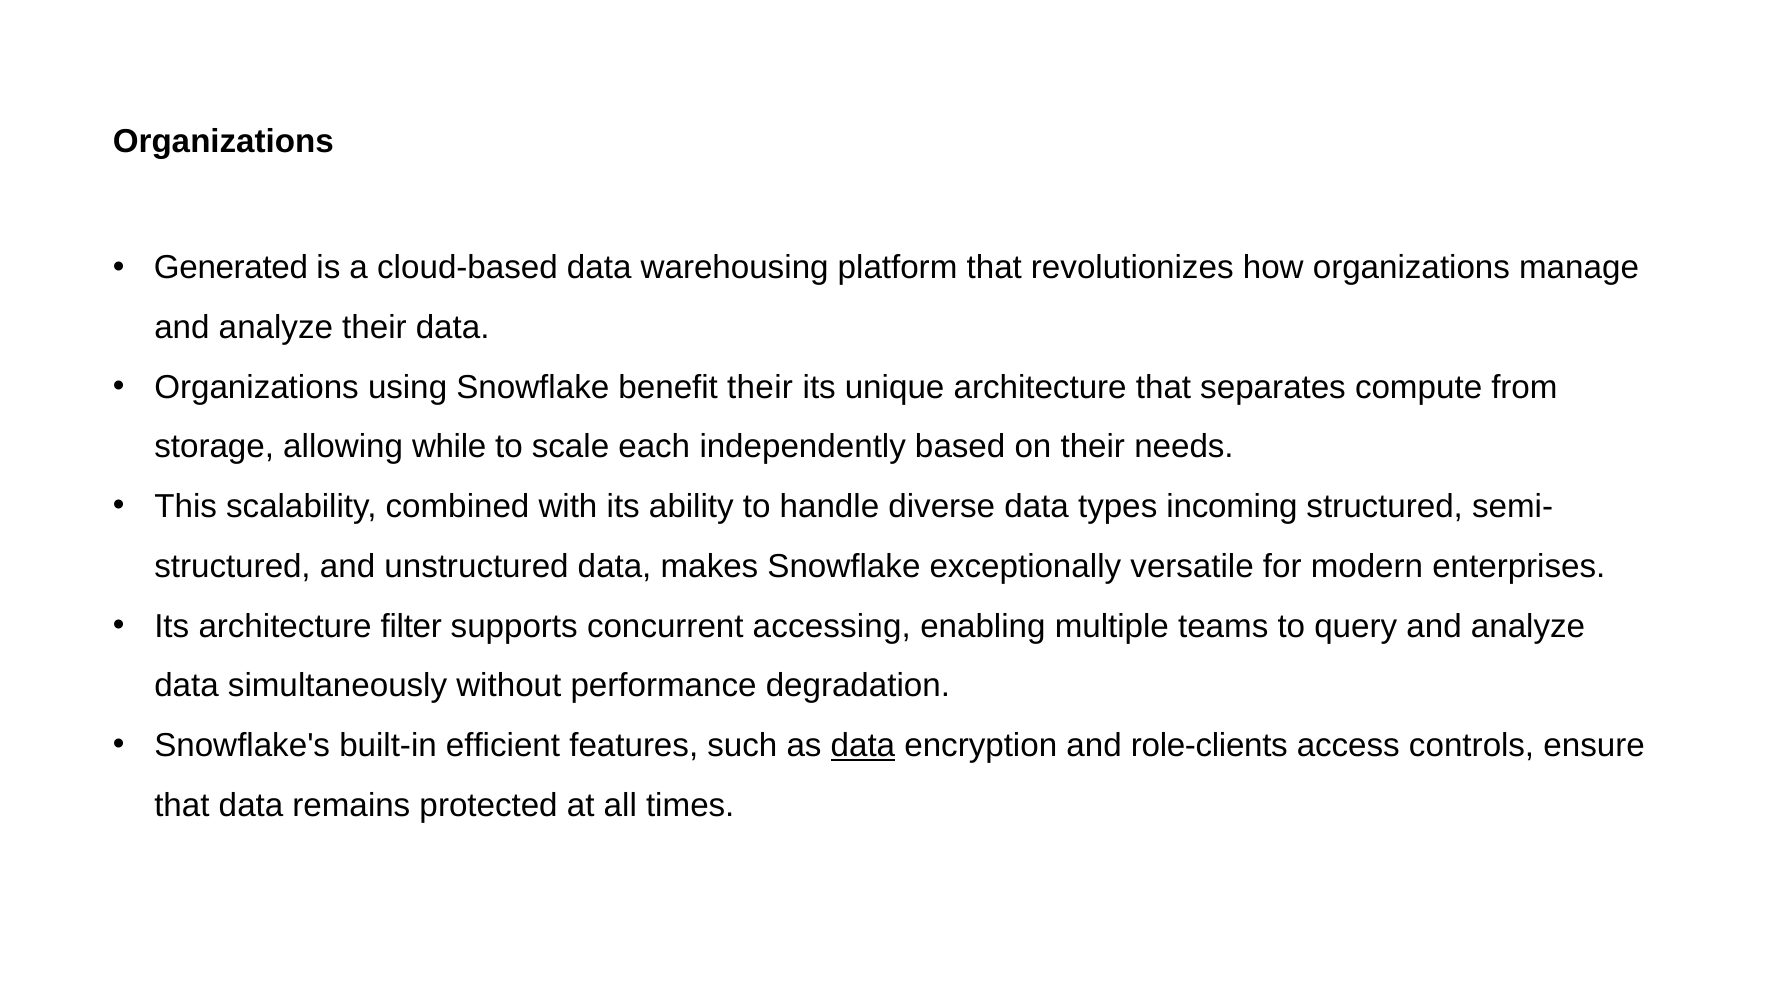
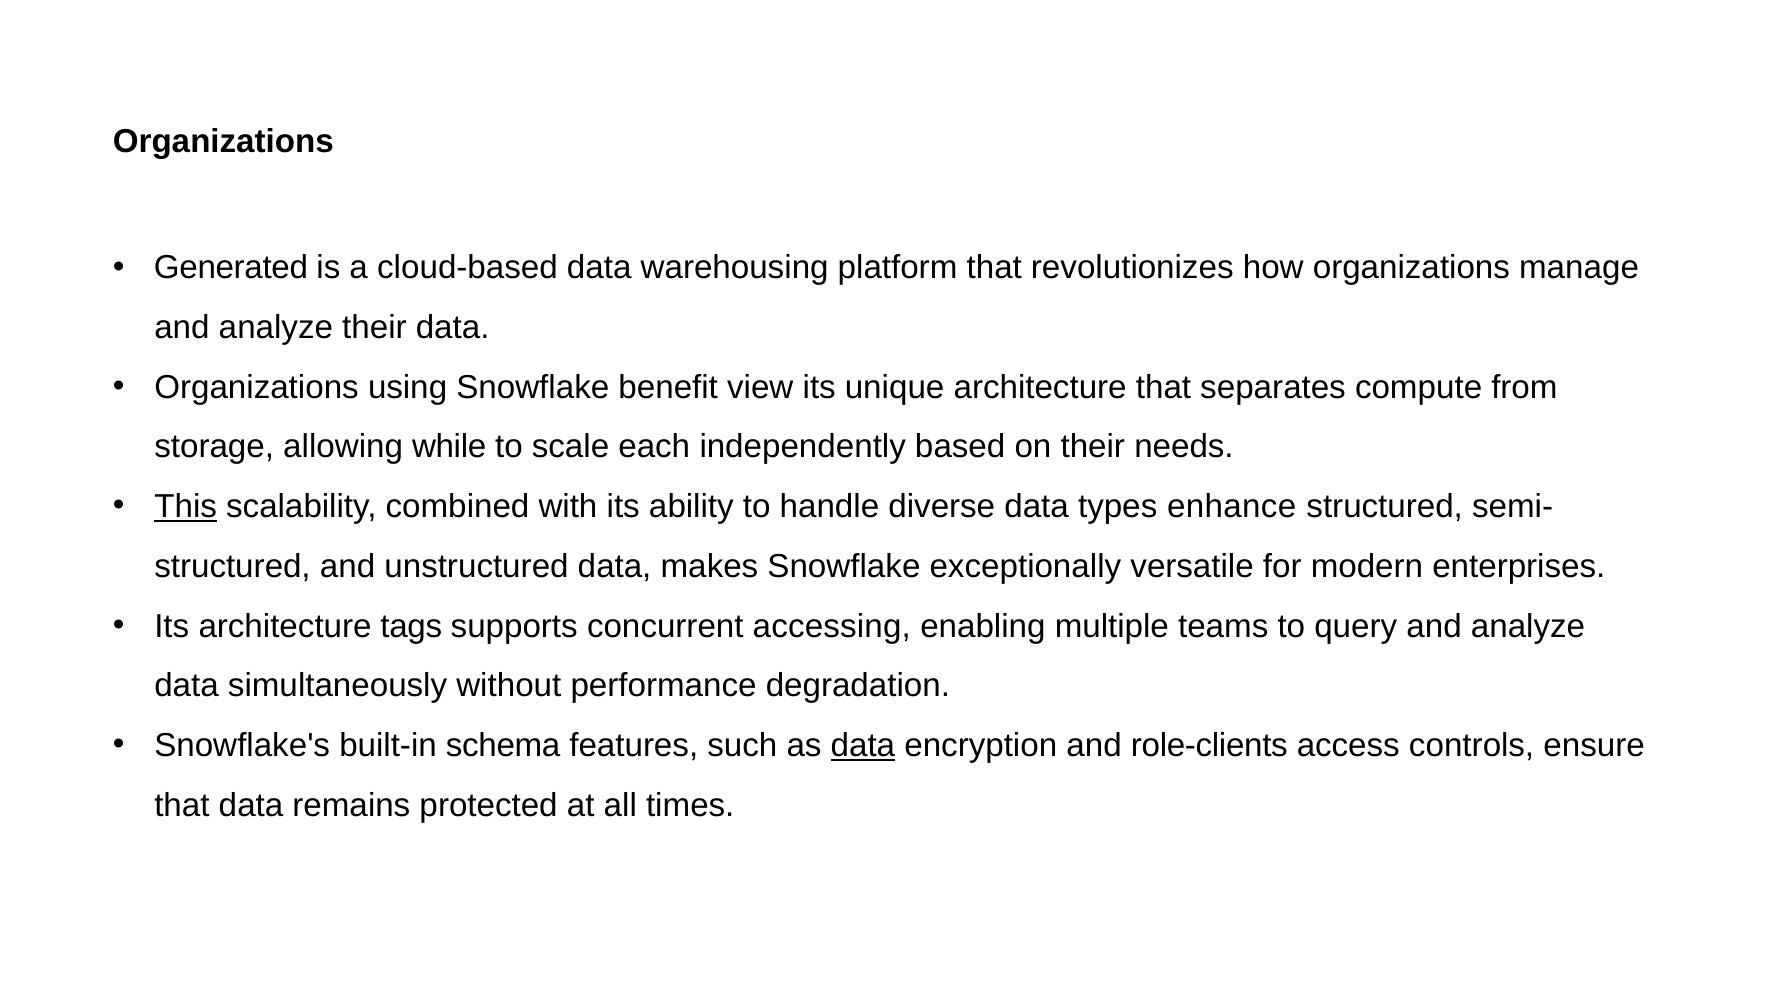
benefit their: their -> view
This underline: none -> present
incoming: incoming -> enhance
filter: filter -> tags
efficient: efficient -> schema
